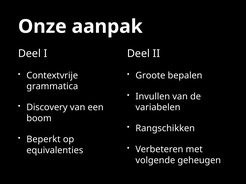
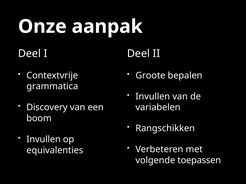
Beperkt at (43, 140): Beperkt -> Invullen
geheugen: geheugen -> toepassen
